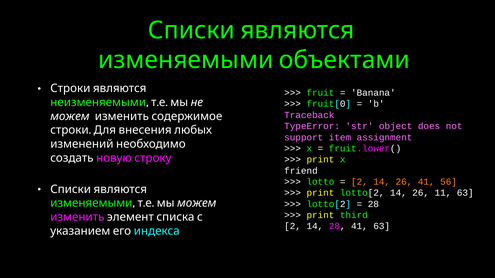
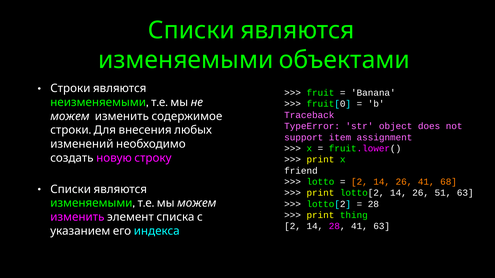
56: 56 -> 68
11: 11 -> 51
third: third -> thing
